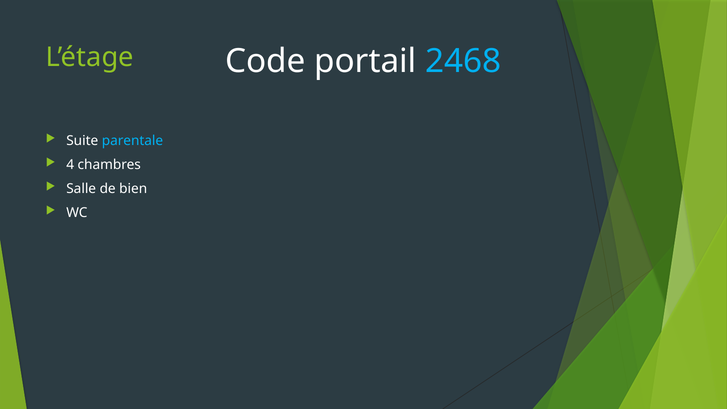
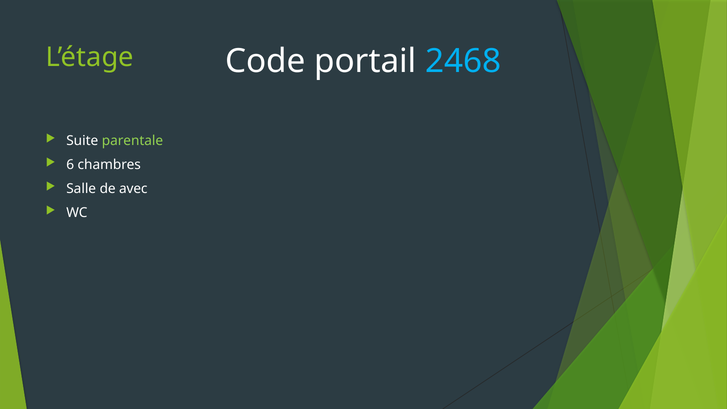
parentale colour: light blue -> light green
4: 4 -> 6
bien: bien -> avec
